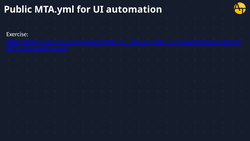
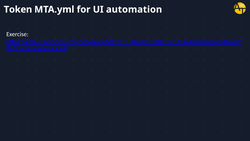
Public: Public -> Token
